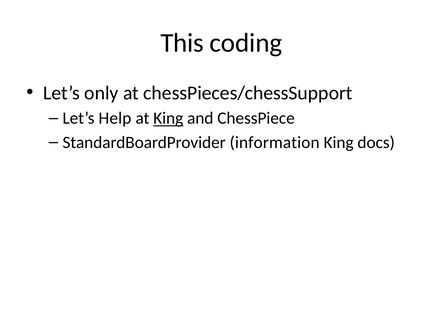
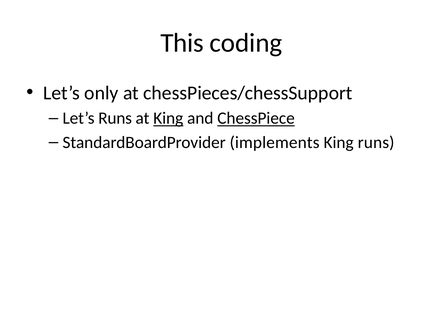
Let’s Help: Help -> Runs
ChessPiece underline: none -> present
information: information -> implements
King docs: docs -> runs
